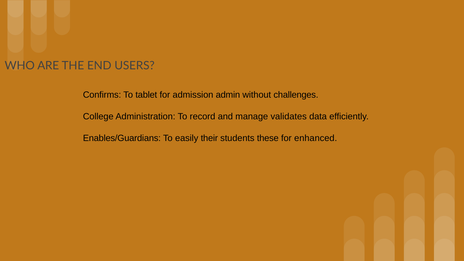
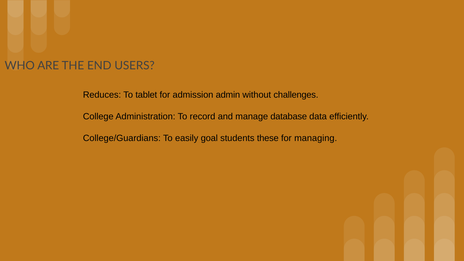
Confirms: Confirms -> Reduces
validates: validates -> database
Enables/Guardians: Enables/Guardians -> College/Guardians
their: their -> goal
enhanced: enhanced -> managing
